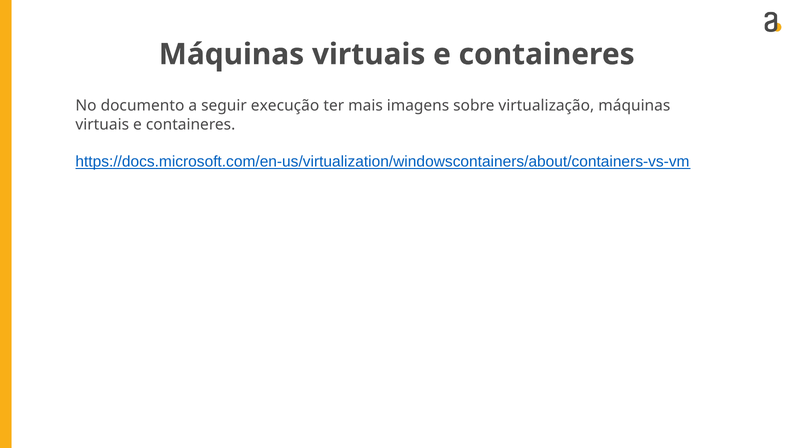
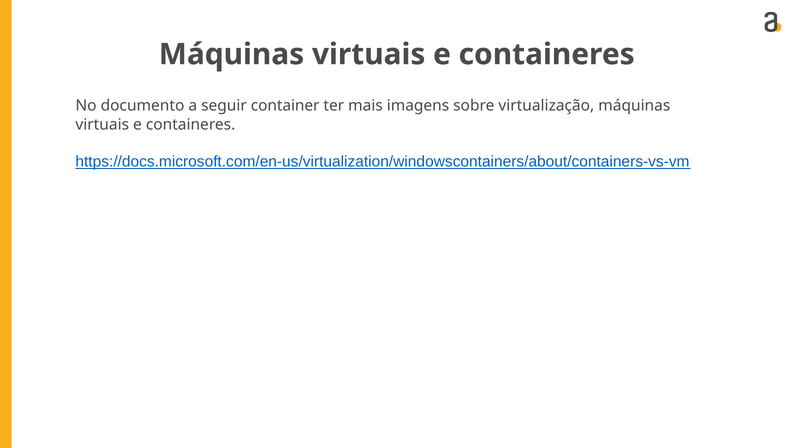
execução: execução -> container
